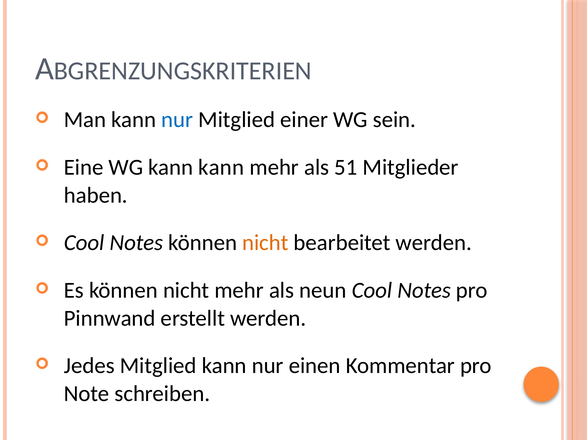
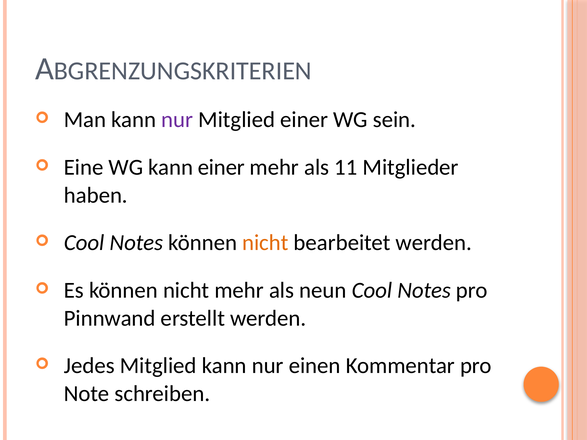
nur at (177, 120) colour: blue -> purple
kann kann: kann -> einer
51: 51 -> 11
